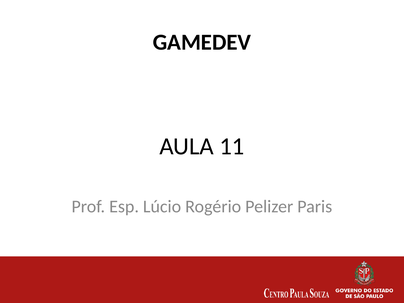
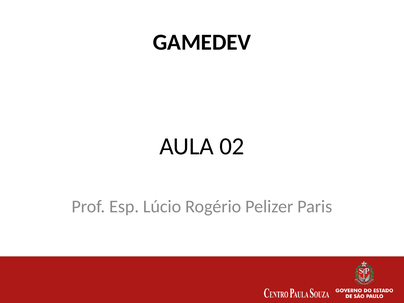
11: 11 -> 02
